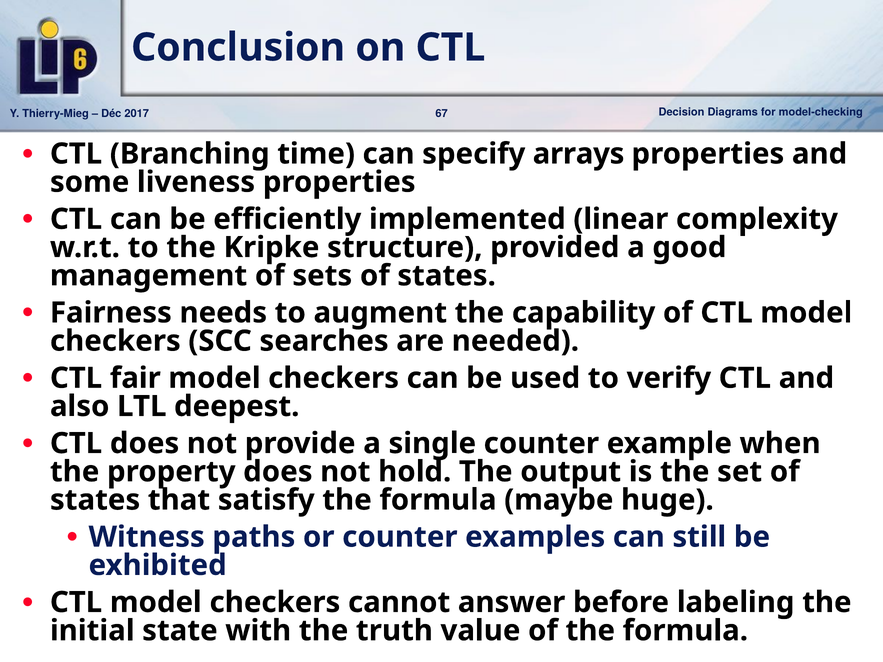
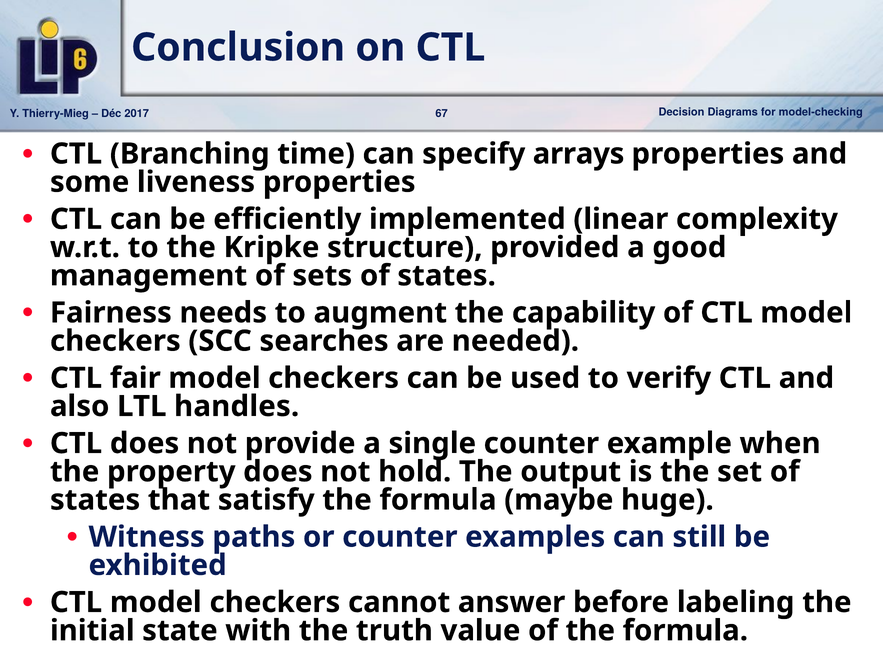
deepest: deepest -> handles
